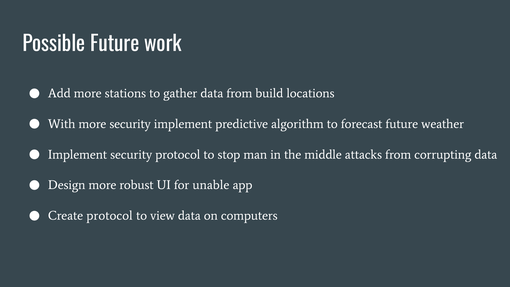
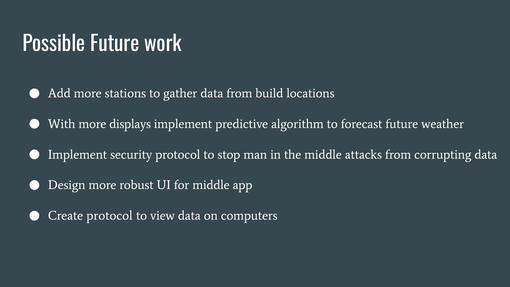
more security: security -> displays
for unable: unable -> middle
